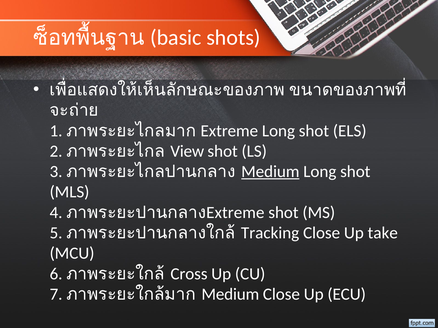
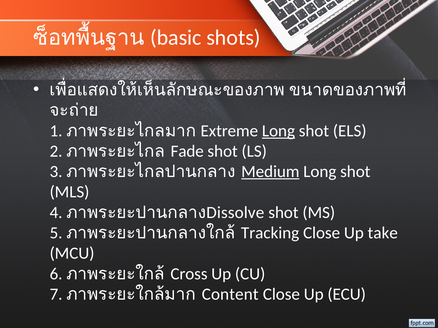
Long at (278, 131) underline: none -> present
View: View -> Fade
Extreme at (235, 213): Extreme -> Dissolve
Medium at (230, 295): Medium -> Content
